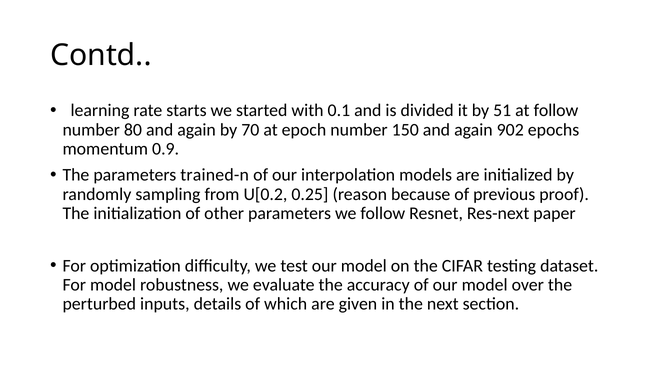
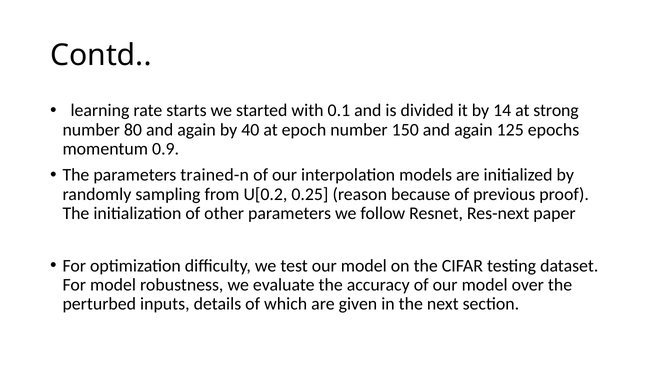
51: 51 -> 14
at follow: follow -> strong
70: 70 -> 40
902: 902 -> 125
